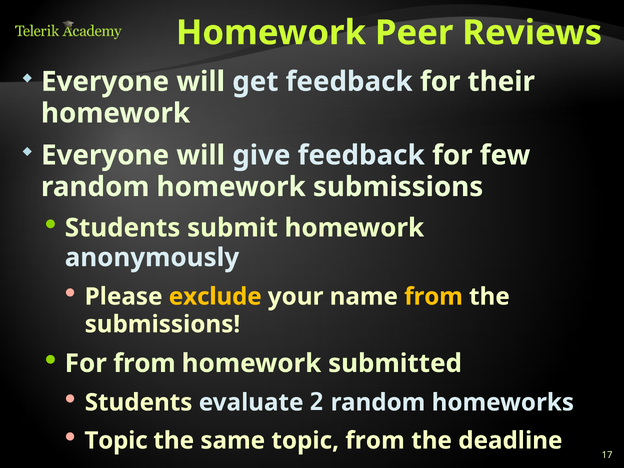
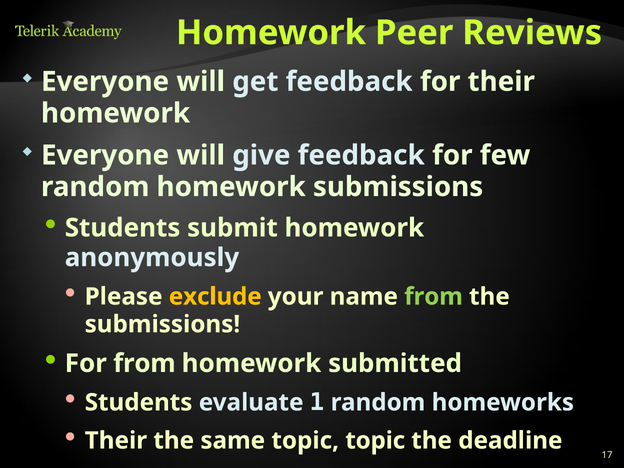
from at (434, 297) colour: yellow -> light green
2: 2 -> 1
Topic at (116, 441): Topic -> Their
topic from: from -> topic
